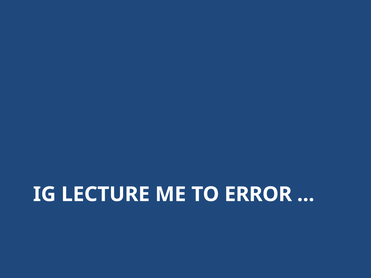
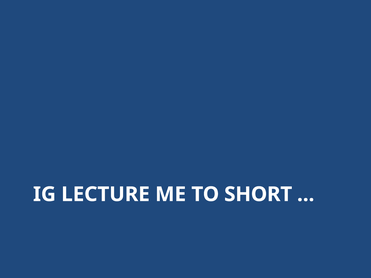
ERROR: ERROR -> SHORT
